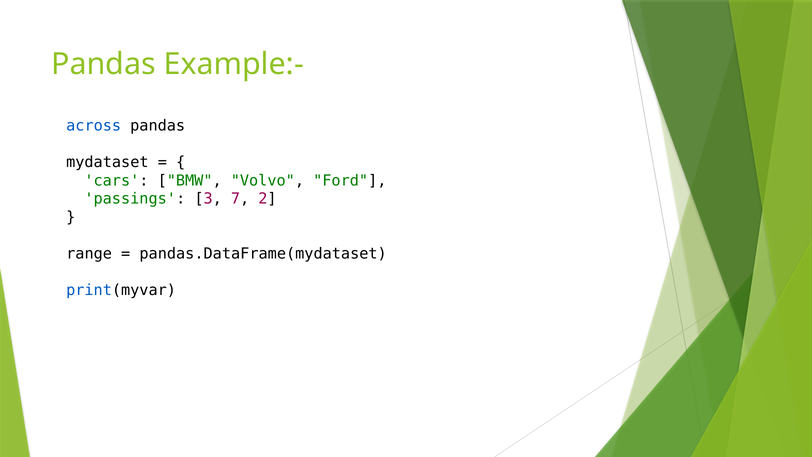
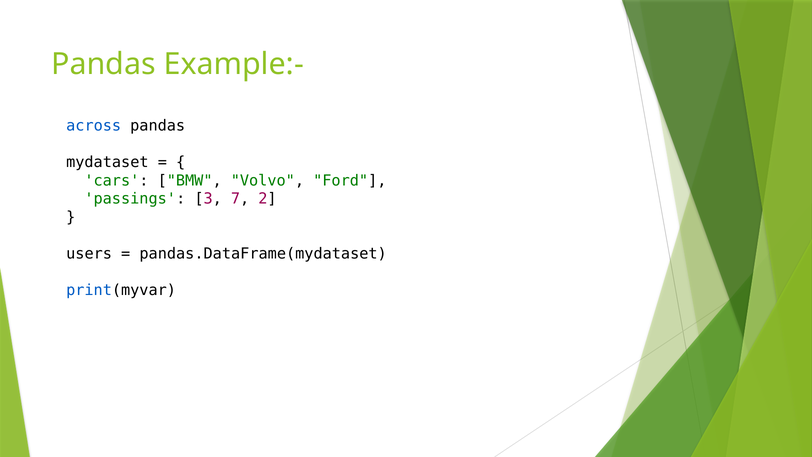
range: range -> users
